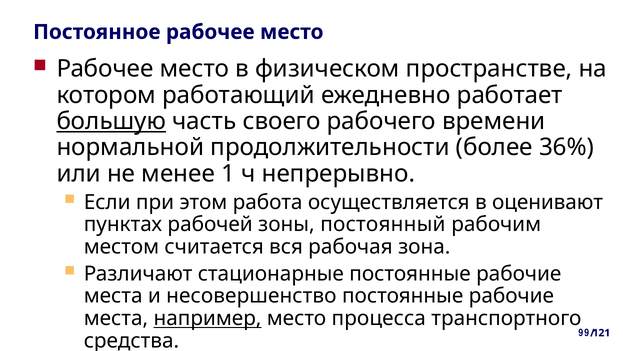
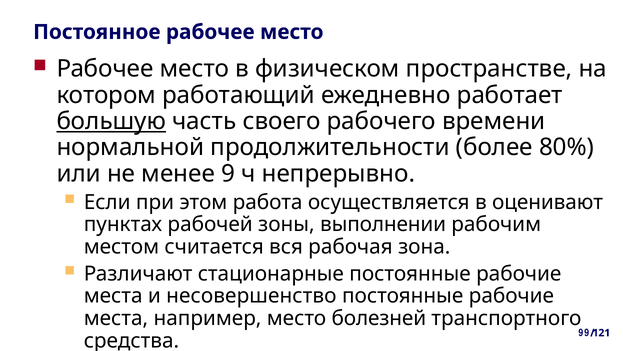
36%: 36% -> 80%
1: 1 -> 9
постоянный: постоянный -> выполнении
например underline: present -> none
процесса: процесса -> болезней
